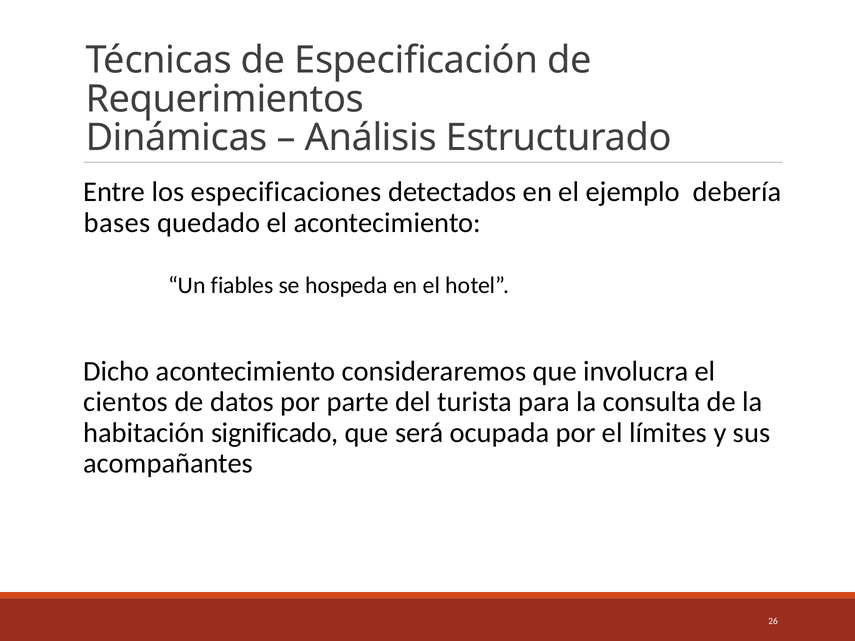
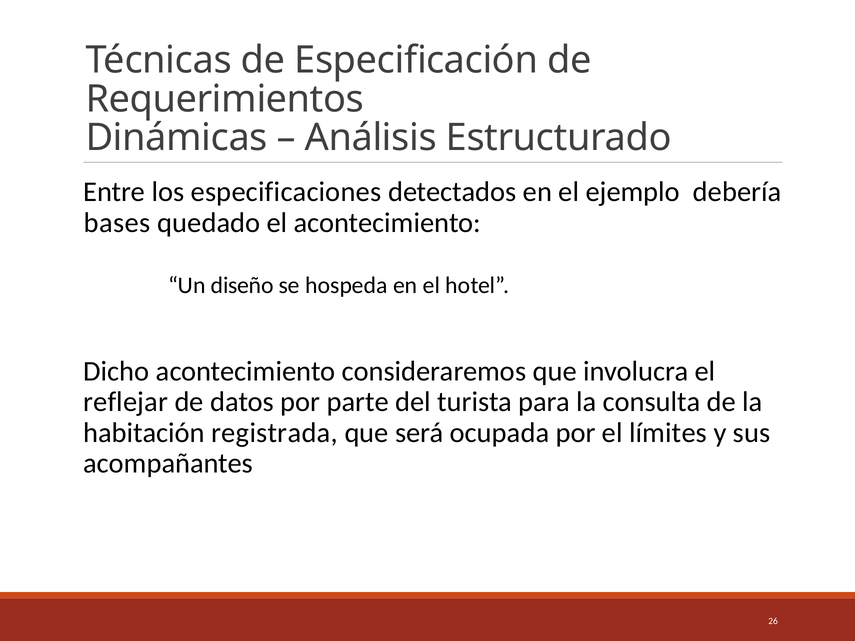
fiables: fiables -> diseño
cientos: cientos -> reflejar
significado: significado -> registrada
